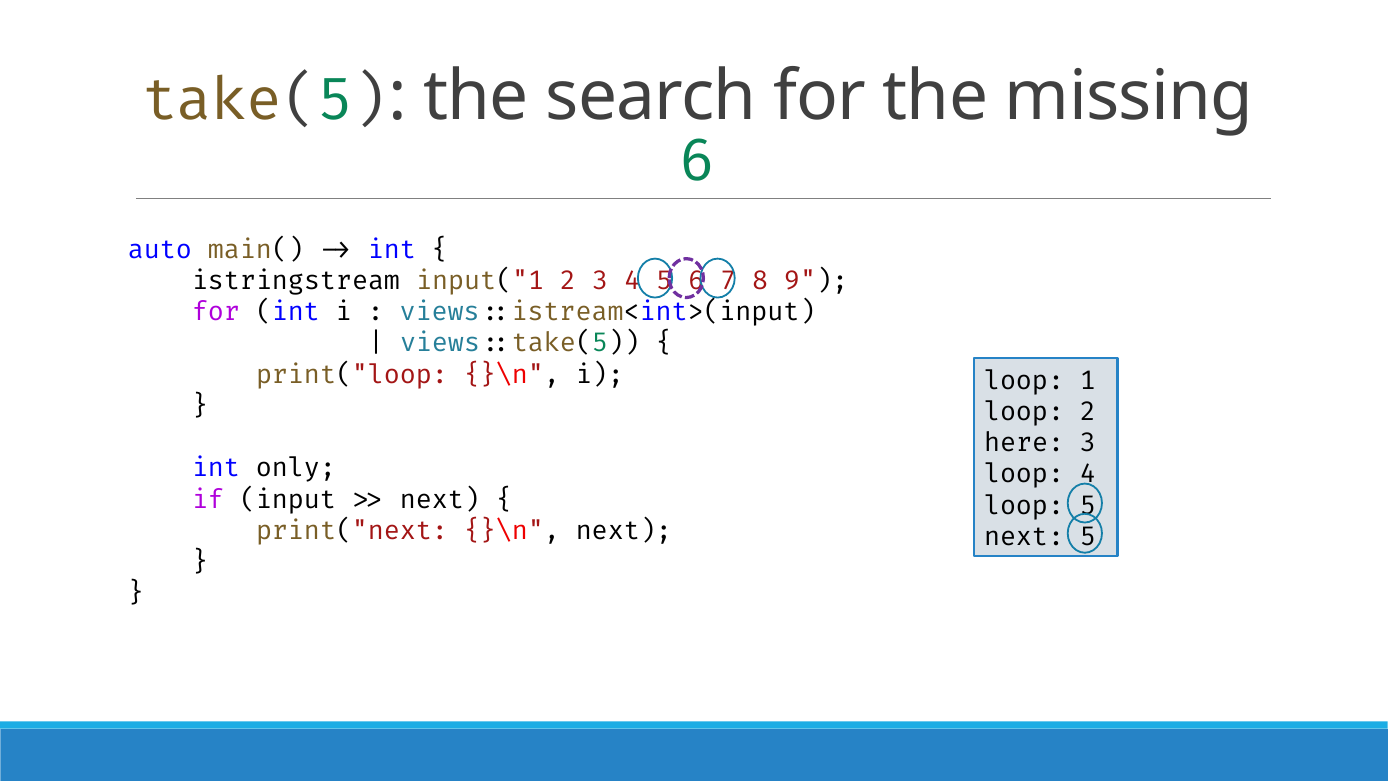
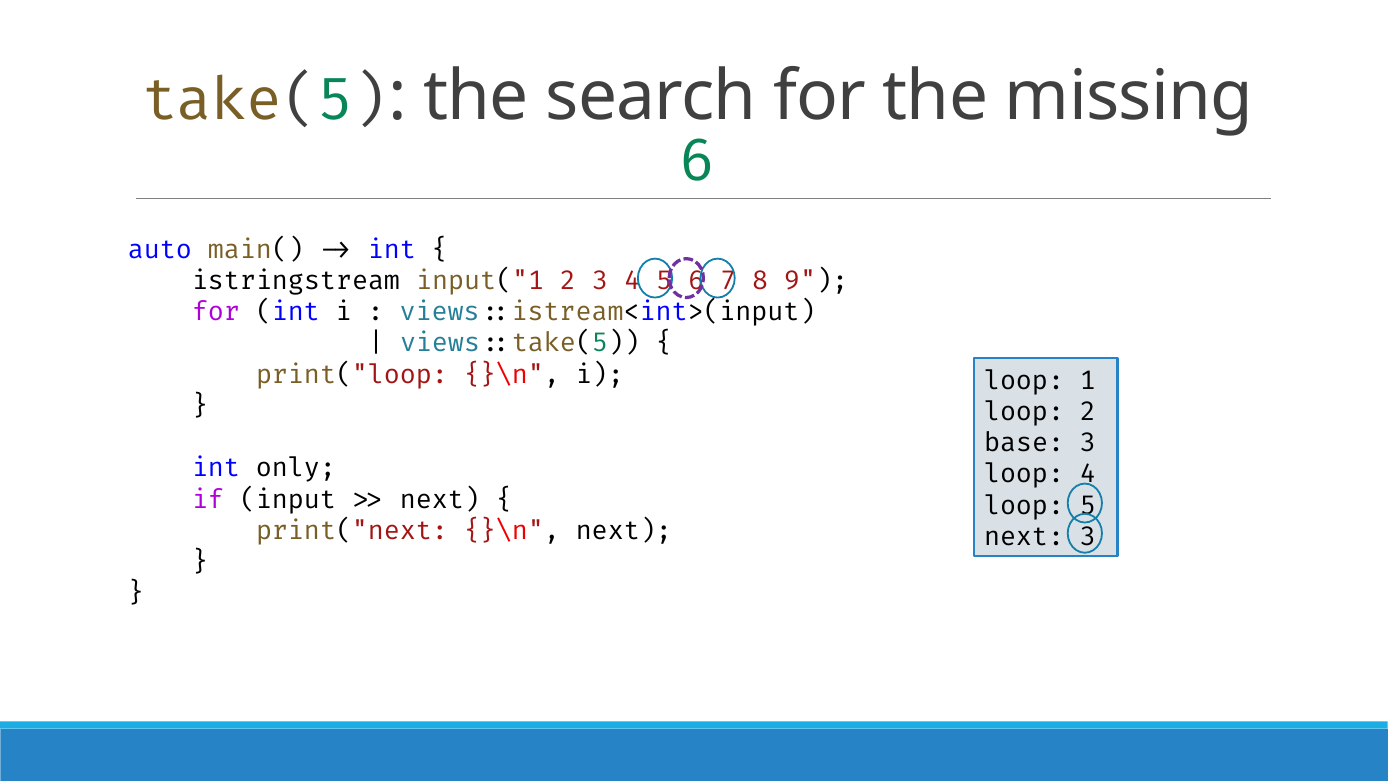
here: here -> base
next 5: 5 -> 3
